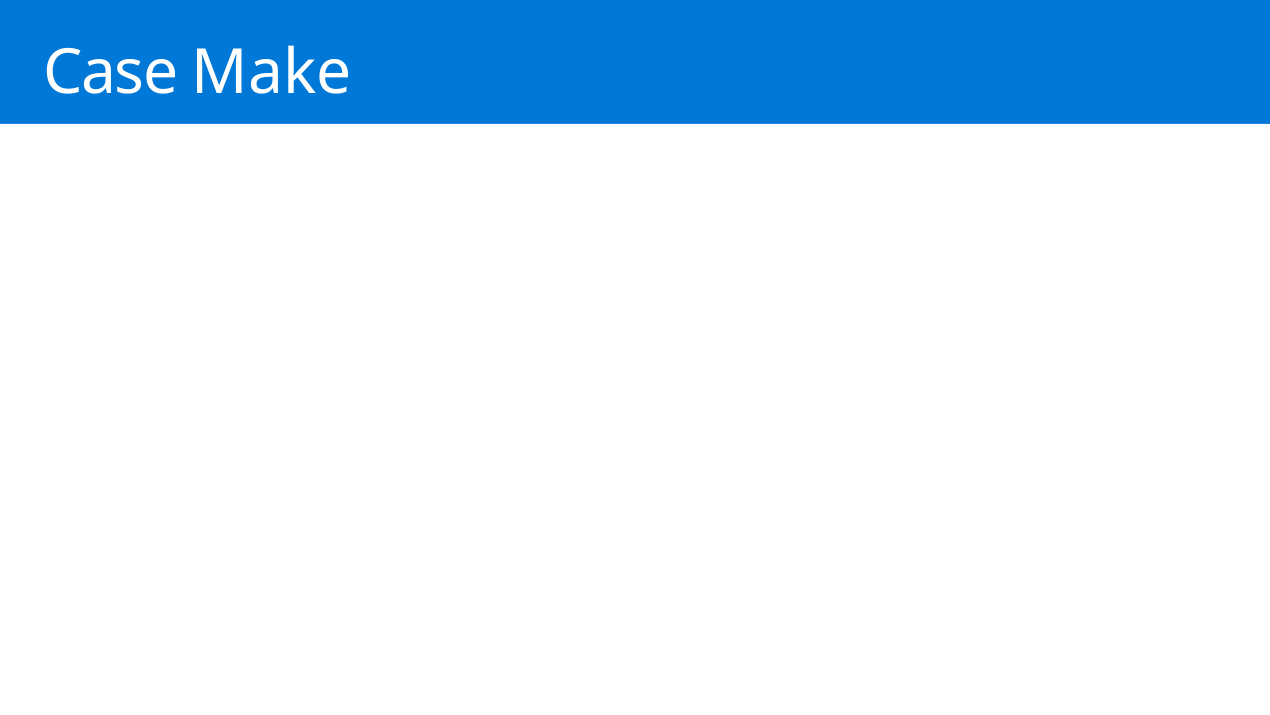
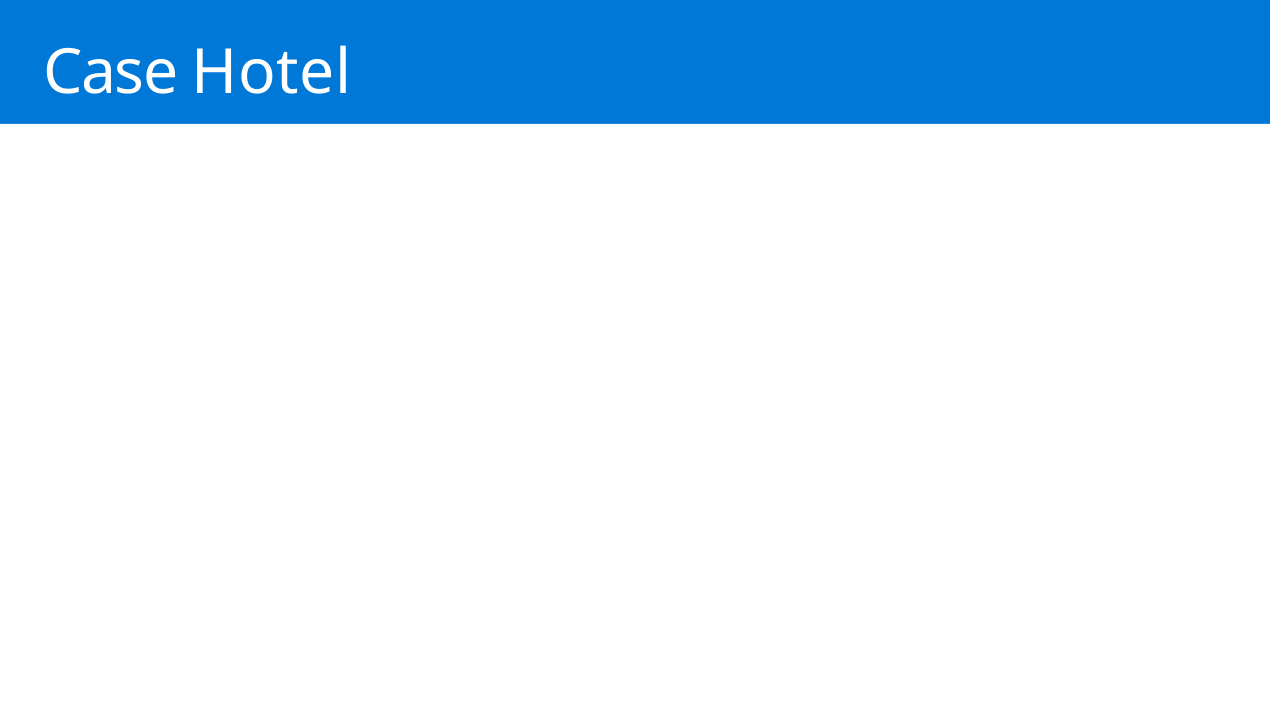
Case Make: Make -> Hotel
